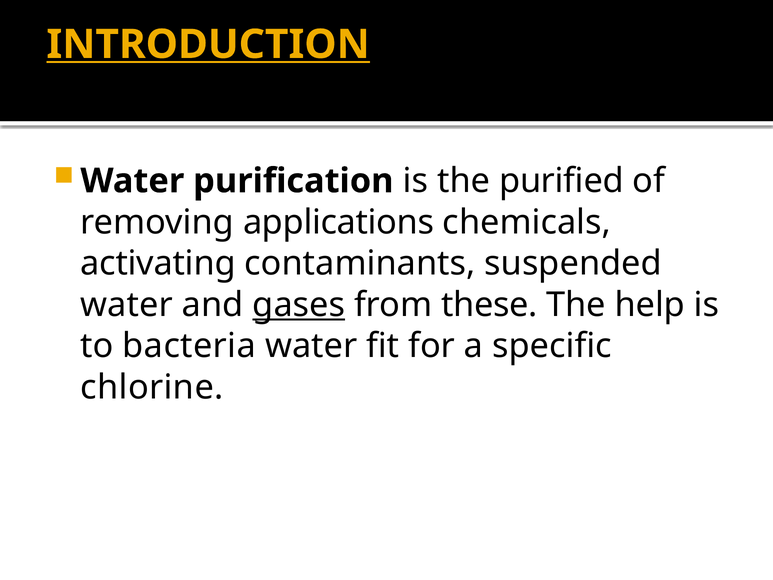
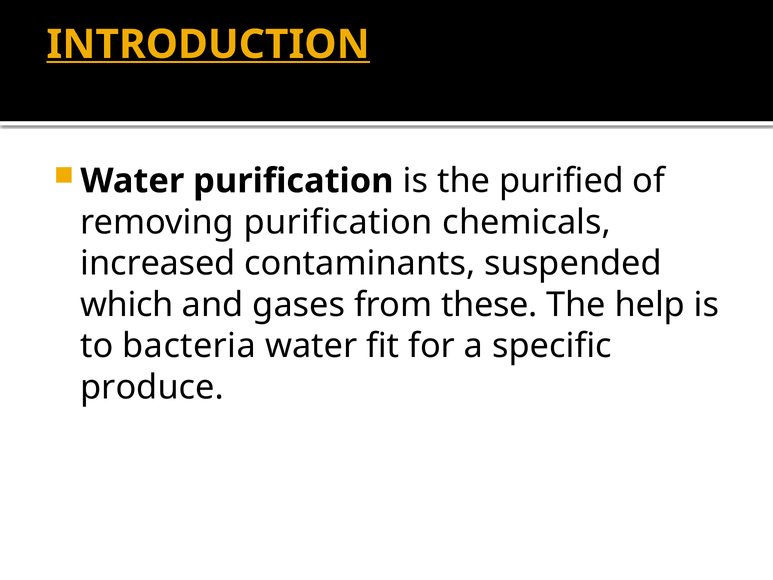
removing applications: applications -> purification
activating: activating -> increased
water at (127, 305): water -> which
gases underline: present -> none
chlorine: chlorine -> produce
